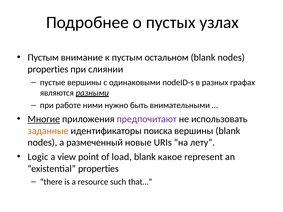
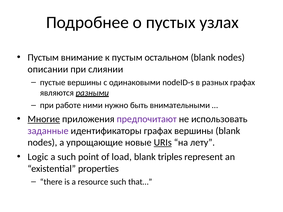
properties at (48, 69): properties -> описании
заданные colour: orange -> purple
идентификаторы поиска: поиска -> графах
размеченный: размеченный -> упрощающие
URIs underline: none -> present
a view: view -> such
какое: какое -> triples
